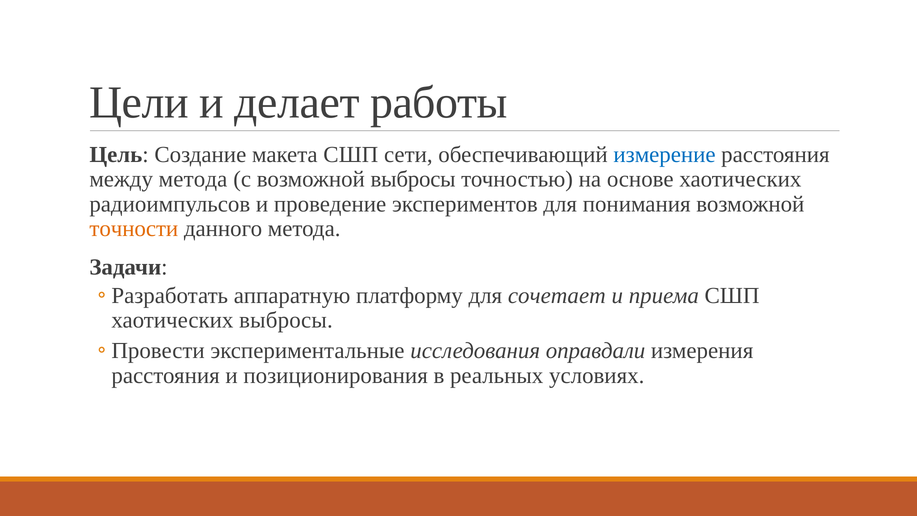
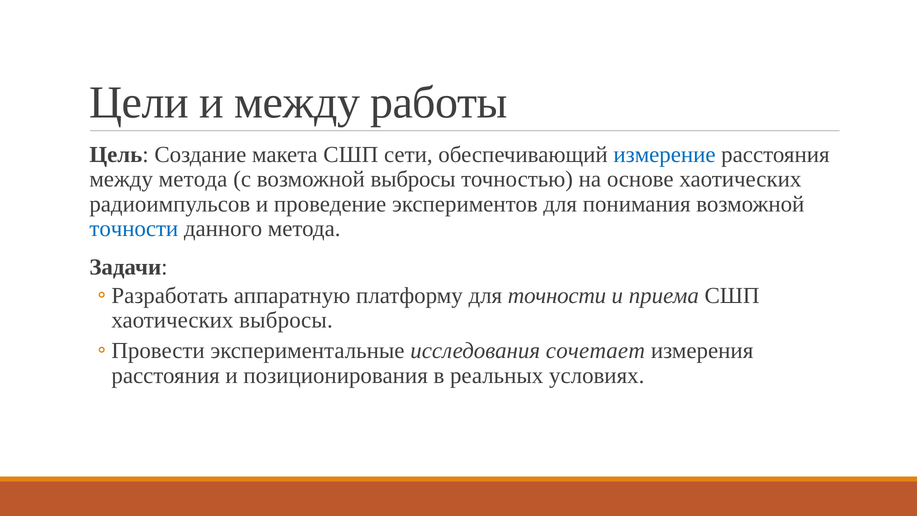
и делает: делает -> между
точности at (134, 229) colour: orange -> blue
для сочетает: сочетает -> точности
оправдали: оправдали -> сочетает
